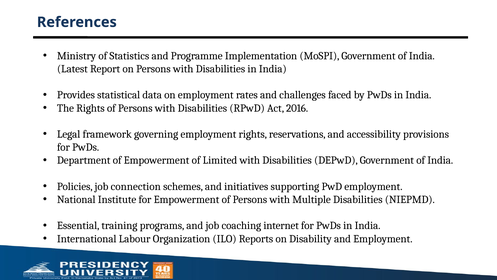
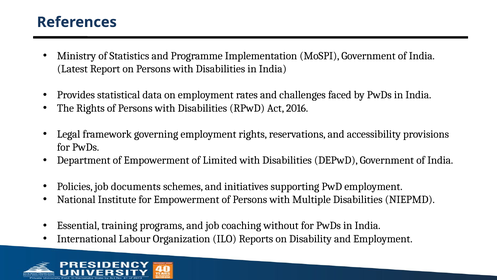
connection: connection -> documents
internet: internet -> without
